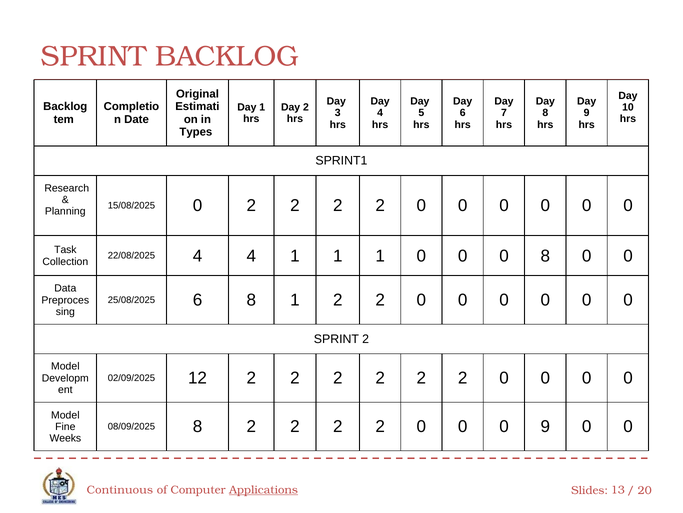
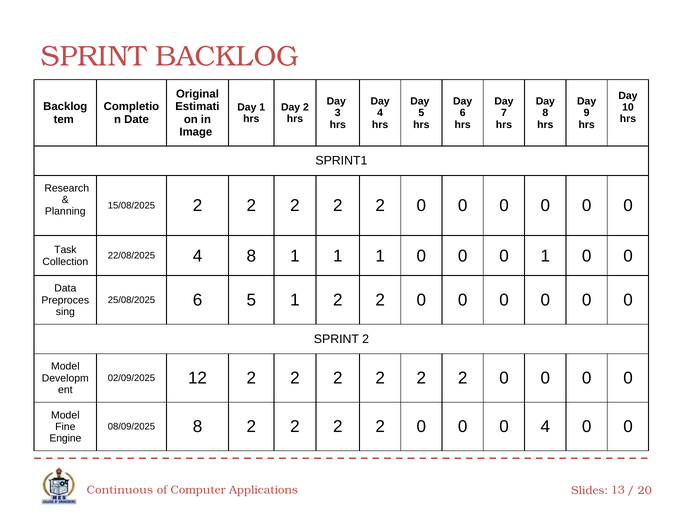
Types: Types -> Image
15/08/2025 0: 0 -> 2
4 4: 4 -> 8
0 8: 8 -> 1
6 8: 8 -> 5
0 9: 9 -> 4
Weeks: Weeks -> Engine
Applications underline: present -> none
